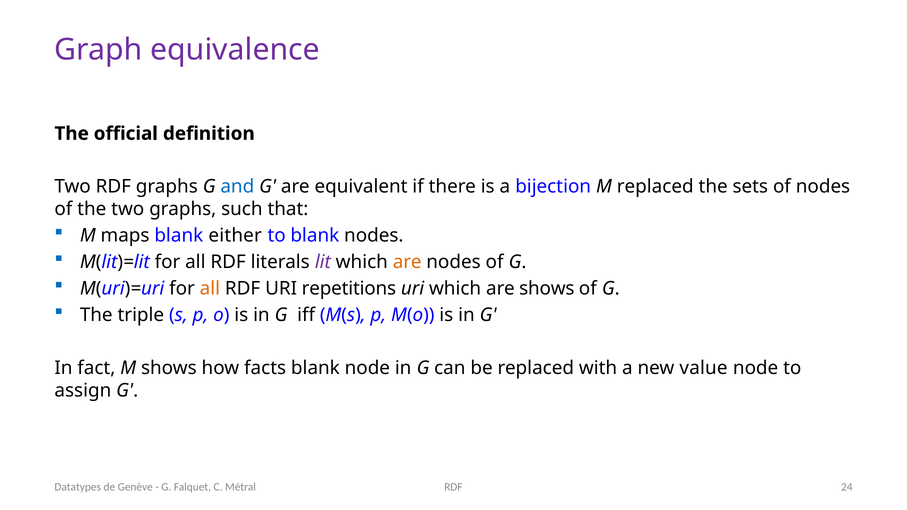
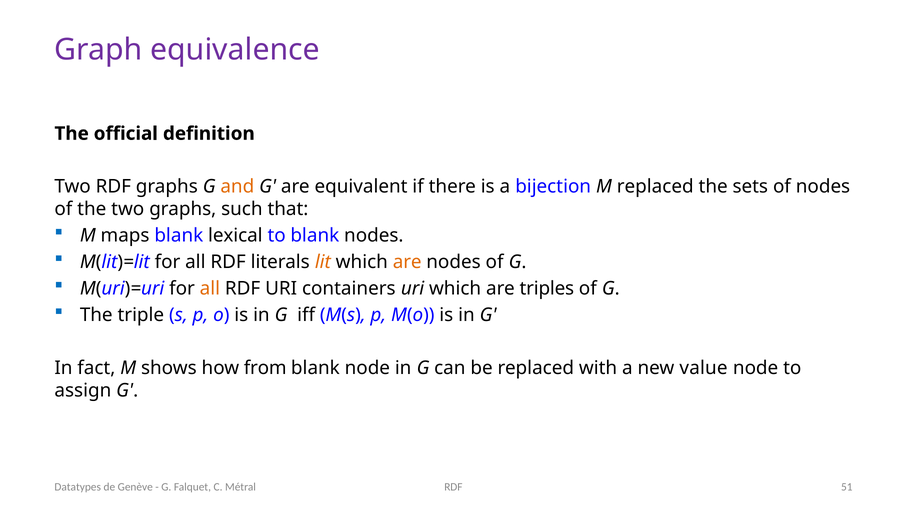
and colour: blue -> orange
either: either -> lexical
lit colour: purple -> orange
repetitions: repetitions -> containers
are shows: shows -> triples
facts: facts -> from
24: 24 -> 51
